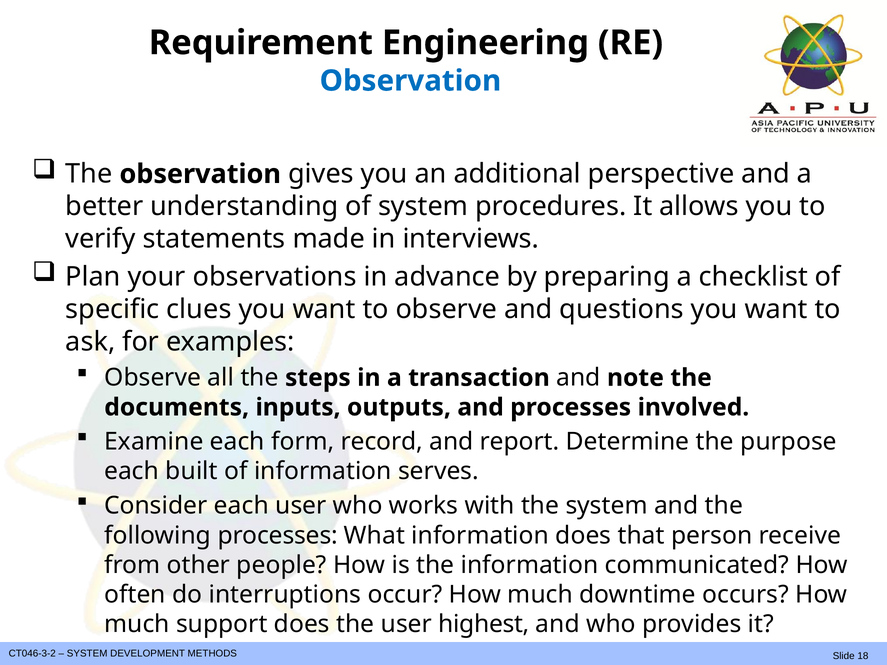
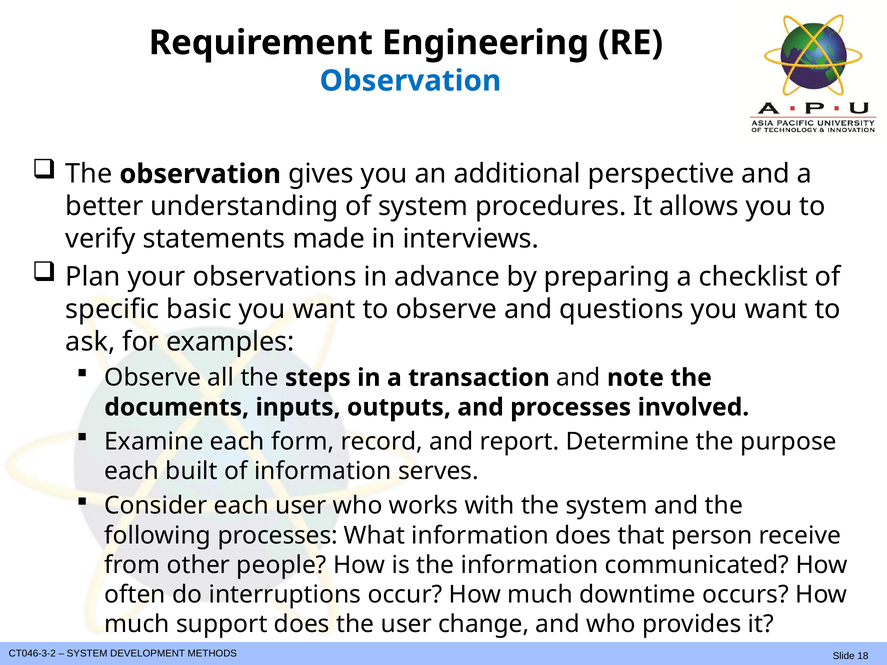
clues: clues -> basic
highest: highest -> change
